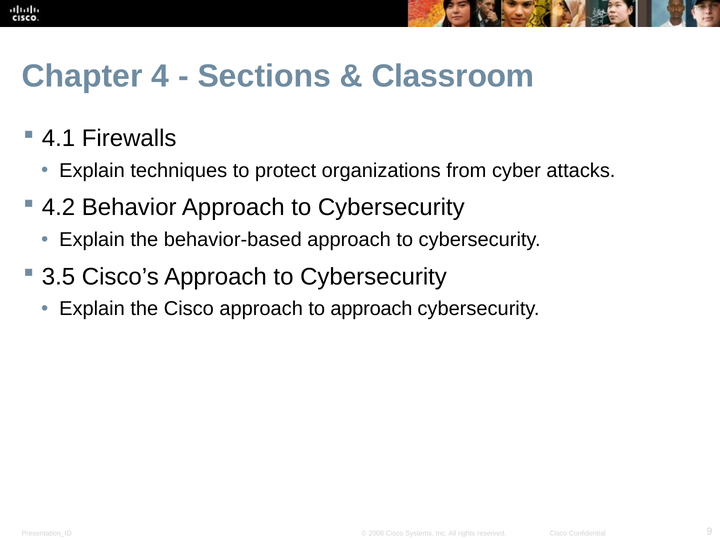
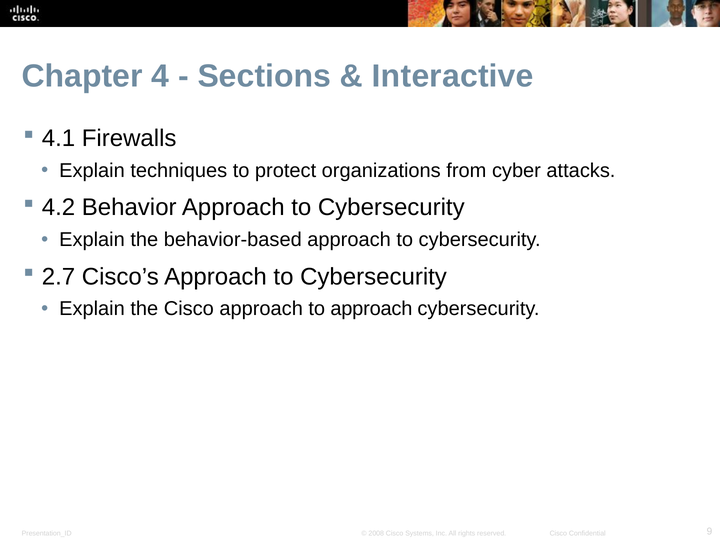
Classroom: Classroom -> Interactive
3.5: 3.5 -> 2.7
